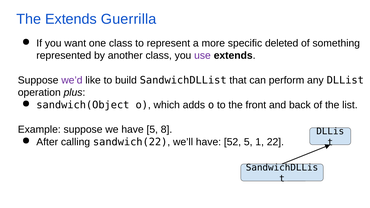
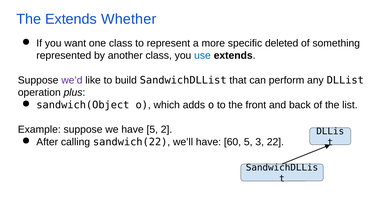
Guerrilla: Guerrilla -> Whether
use colour: purple -> blue
8: 8 -> 2
52: 52 -> 60
1: 1 -> 3
